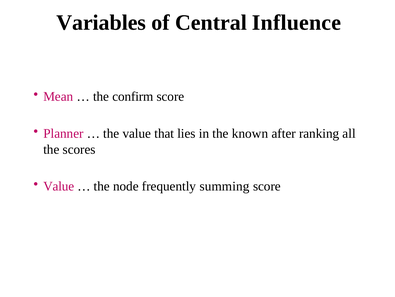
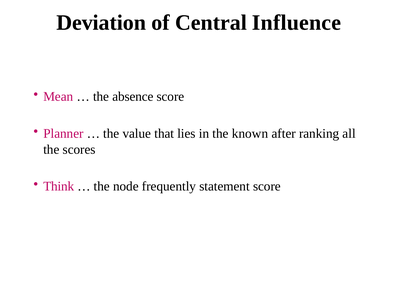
Variables: Variables -> Deviation
confirm: confirm -> absence
Value at (59, 186): Value -> Think
summing: summing -> statement
